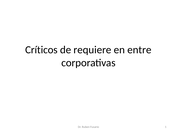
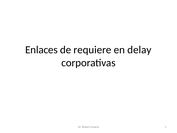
Críticos: Críticos -> Enlaces
entre: entre -> delay
